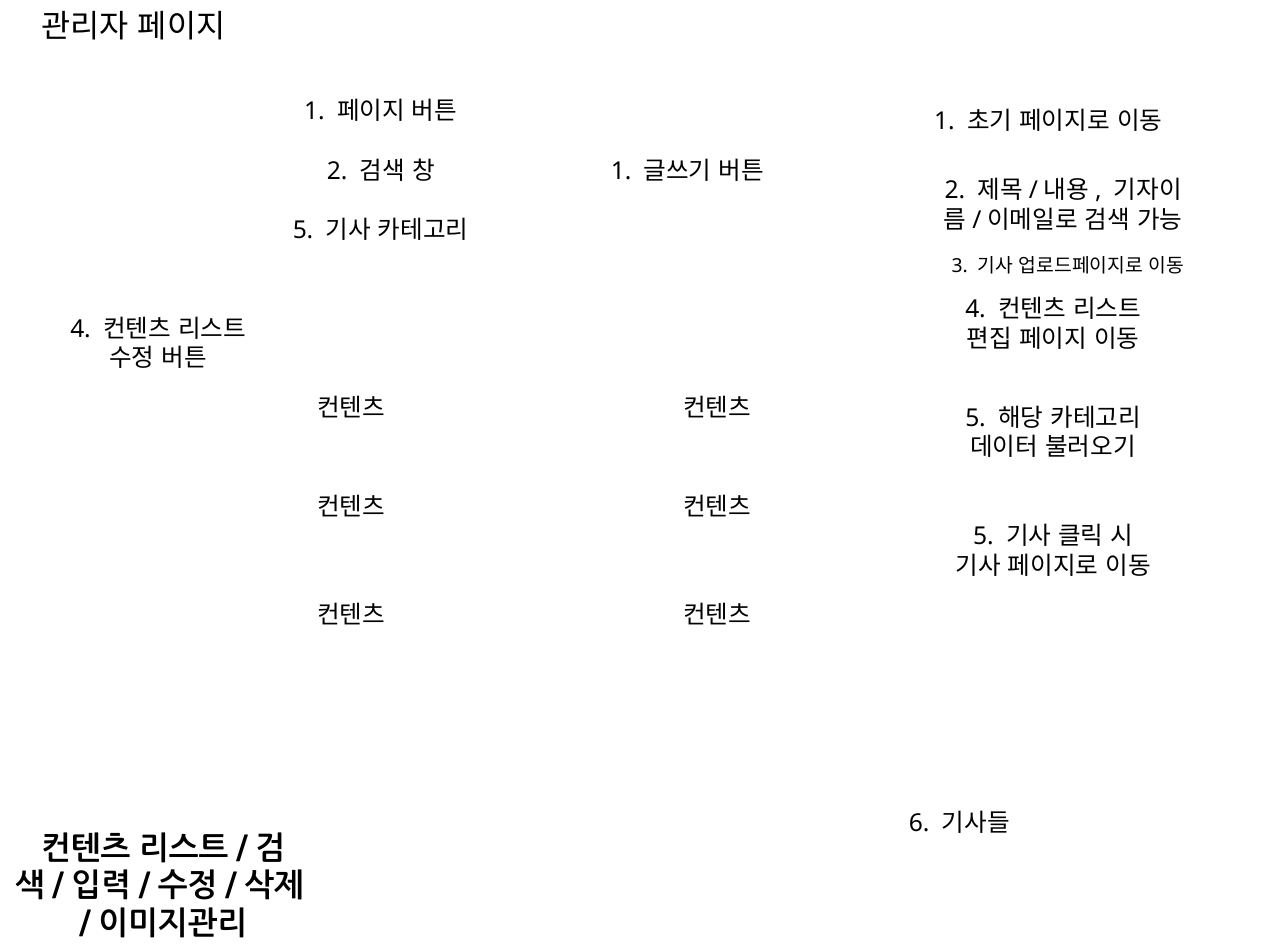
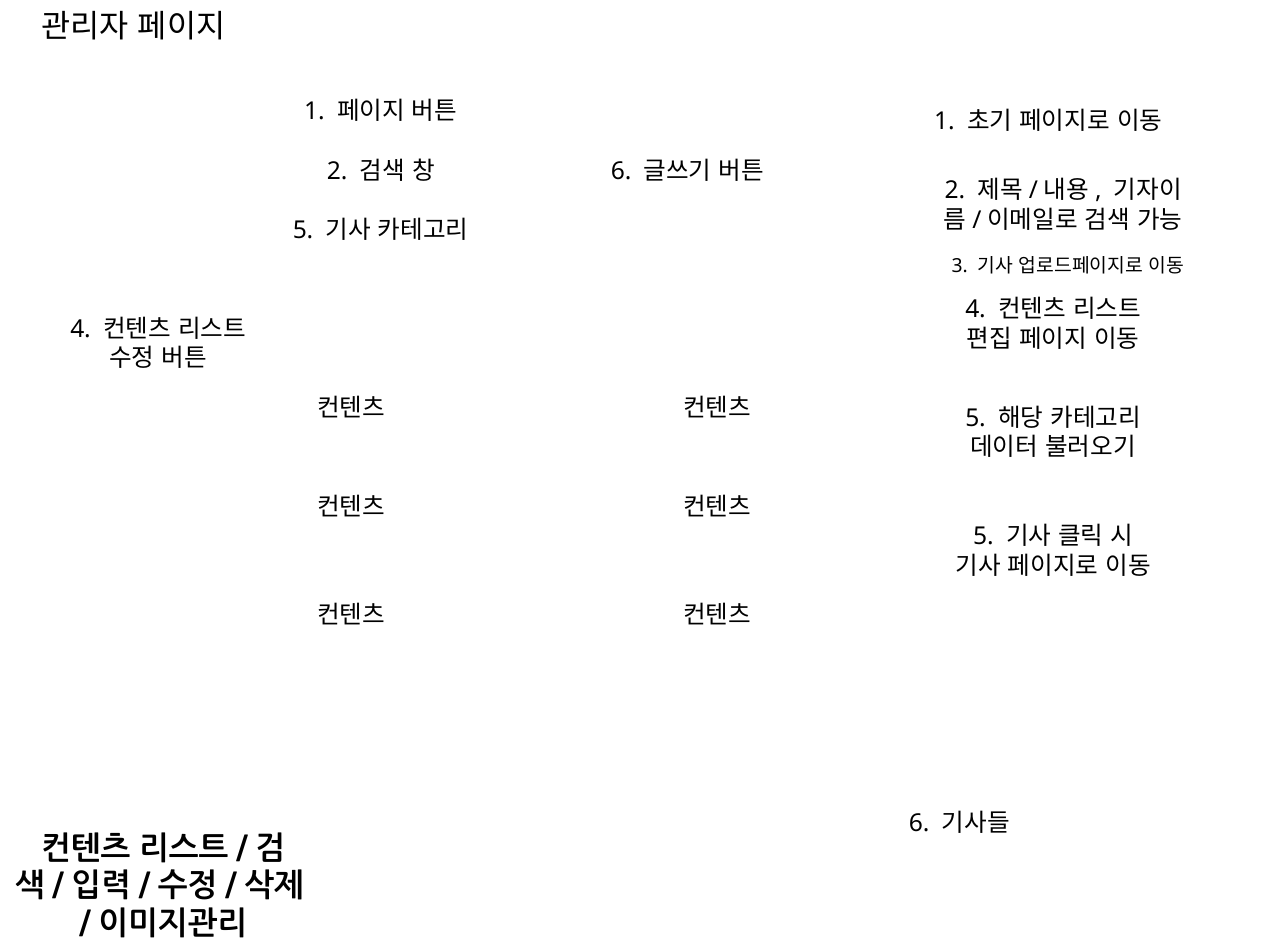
1 at (621, 171): 1 -> 6
